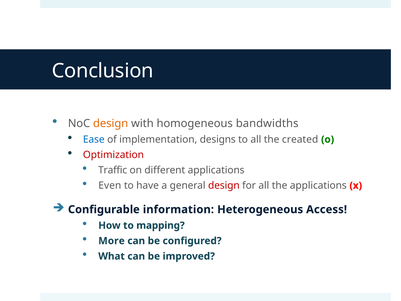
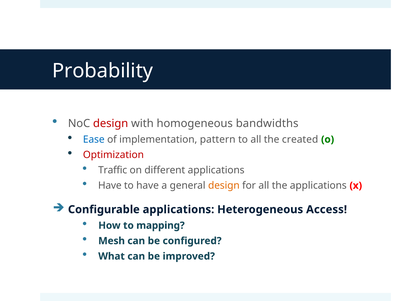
Conclusion: Conclusion -> Probability
design at (111, 123) colour: orange -> red
designs: designs -> pattern
Even at (110, 185): Even -> Have
design at (224, 185) colour: red -> orange
Configurable information: information -> applications
More: More -> Mesh
